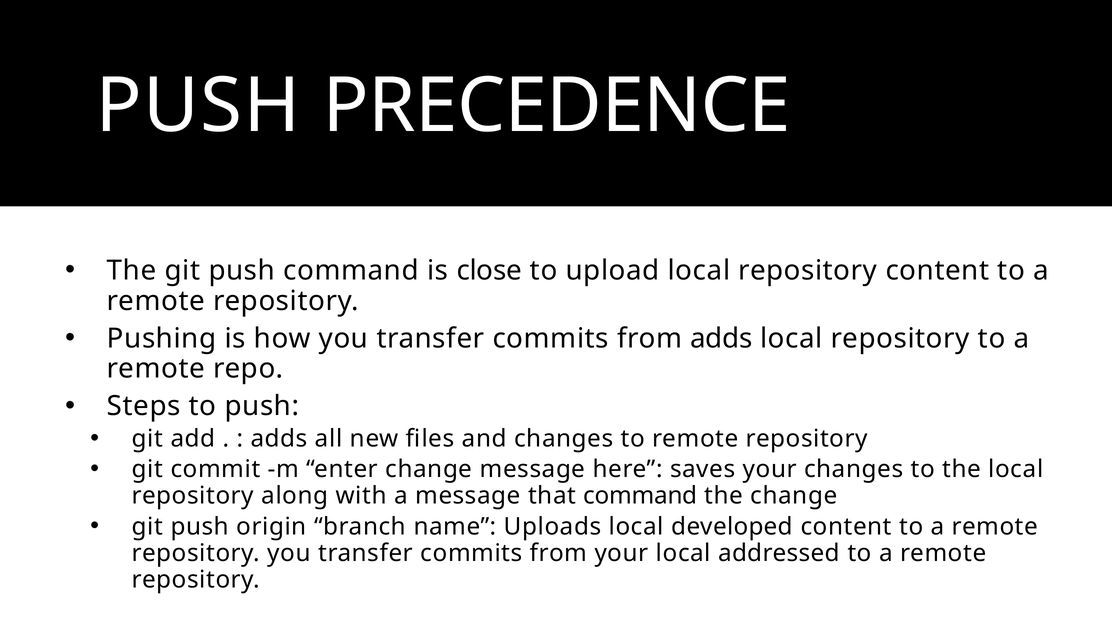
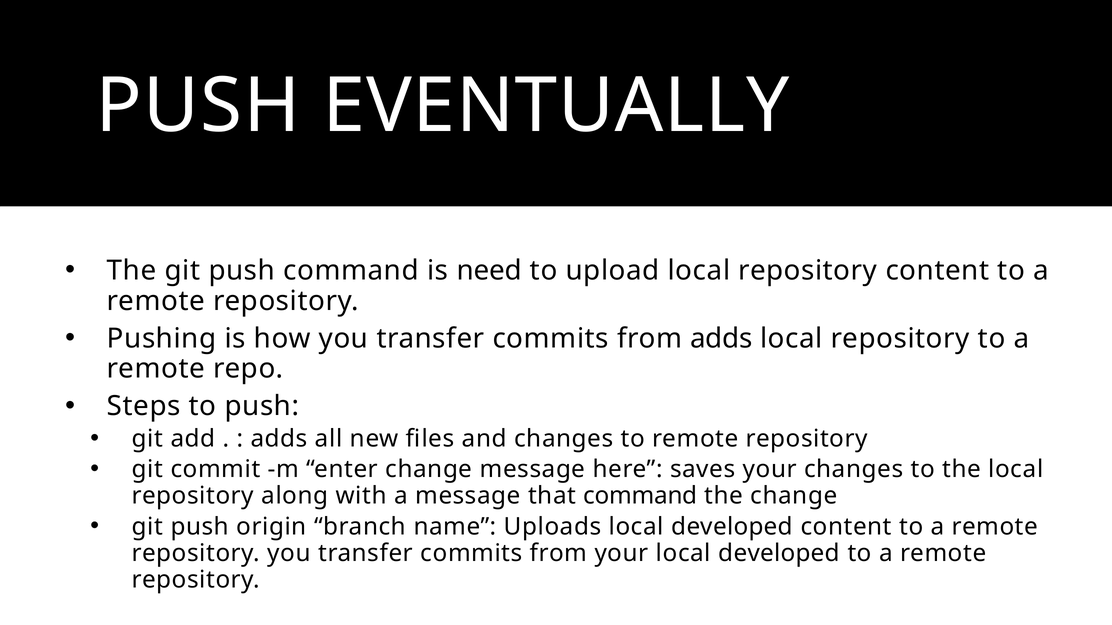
PRECEDENCE: PRECEDENCE -> EVENTUALLY
close: close -> need
your local addressed: addressed -> developed
